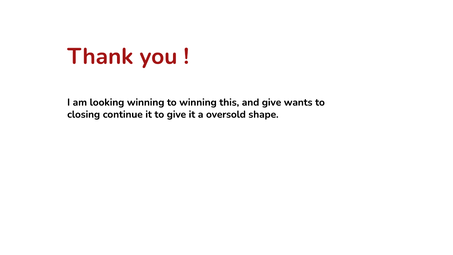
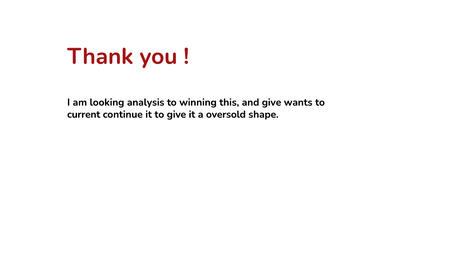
looking winning: winning -> analysis
closing: closing -> current
